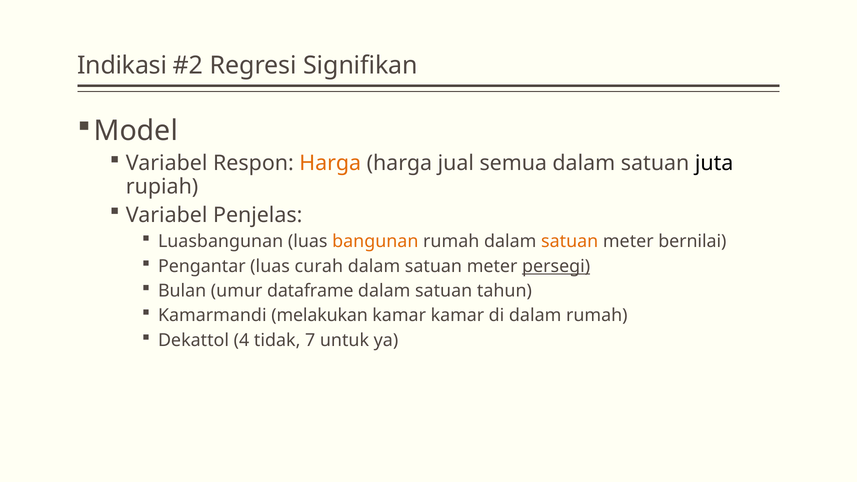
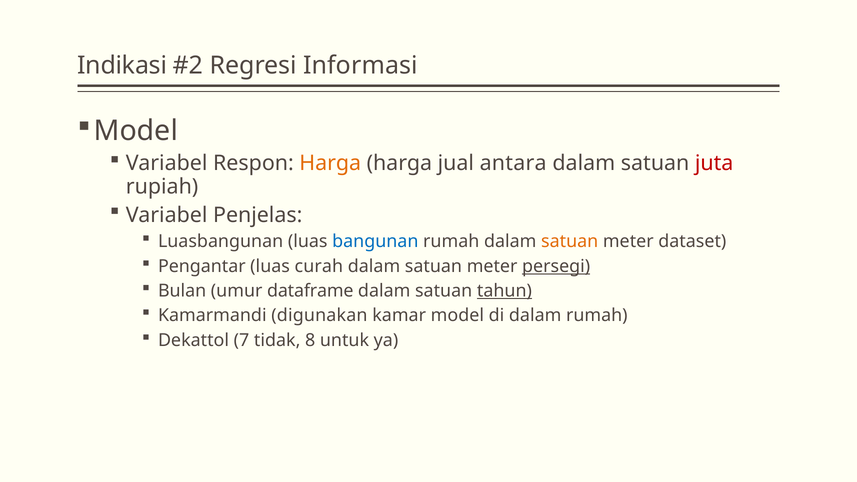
Signifikan: Signifikan -> Informasi
semua: semua -> antara
juta colour: black -> red
bangunan colour: orange -> blue
bernilai: bernilai -> dataset
tahun underline: none -> present
melakukan: melakukan -> digunakan
kamar kamar: kamar -> model
4: 4 -> 7
7: 7 -> 8
